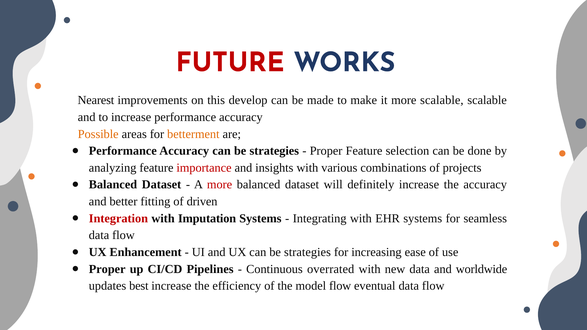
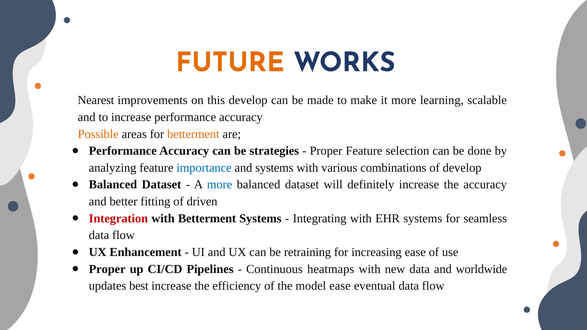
FUTURE colour: red -> orange
more scalable: scalable -> learning
importance colour: red -> blue
and insights: insights -> systems
of projects: projects -> develop
more at (220, 185) colour: red -> blue
with Imputation: Imputation -> Betterment
UX can be strategies: strategies -> retraining
overrated: overrated -> heatmaps
model flow: flow -> ease
